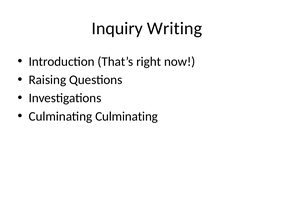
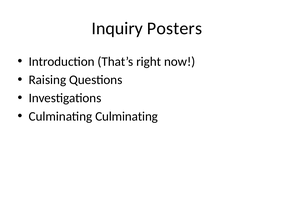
Writing: Writing -> Posters
